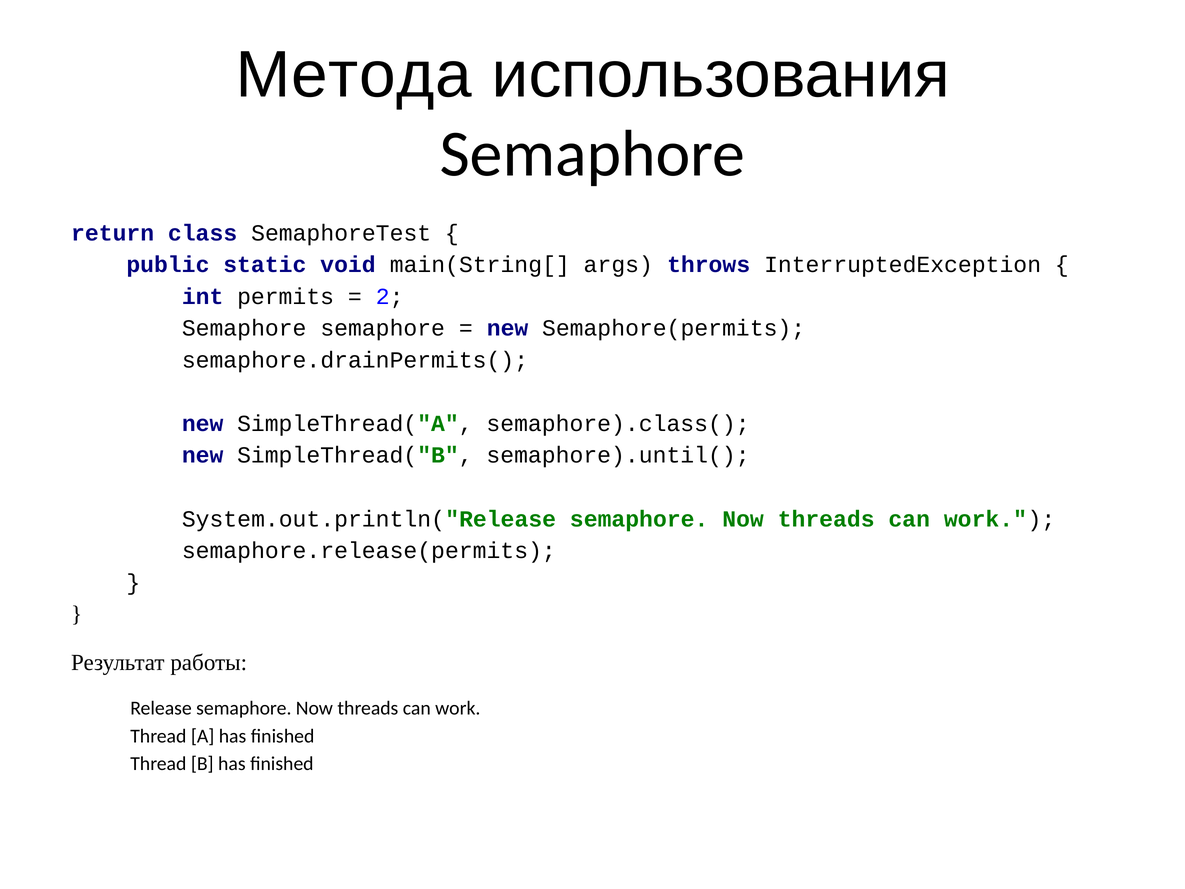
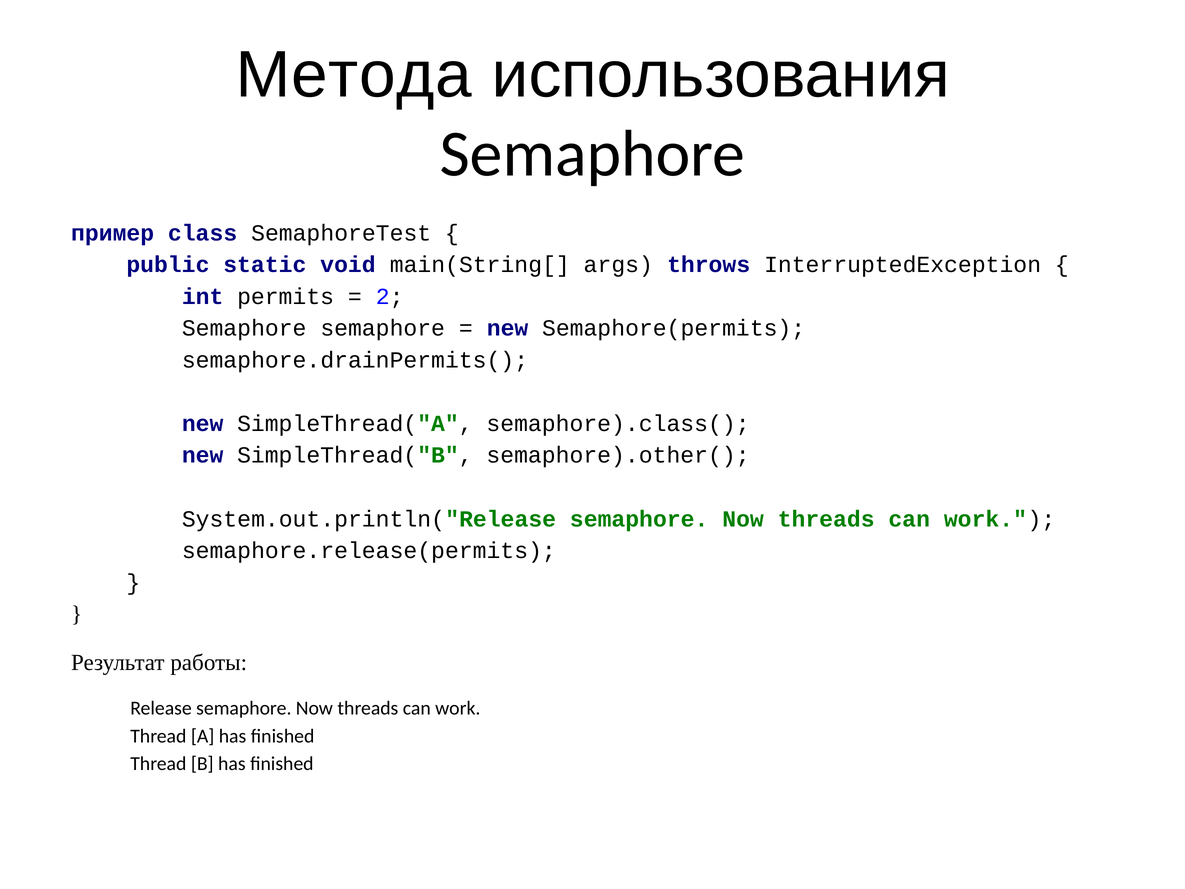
return: return -> пример
semaphore).until(: semaphore).until( -> semaphore).other(
